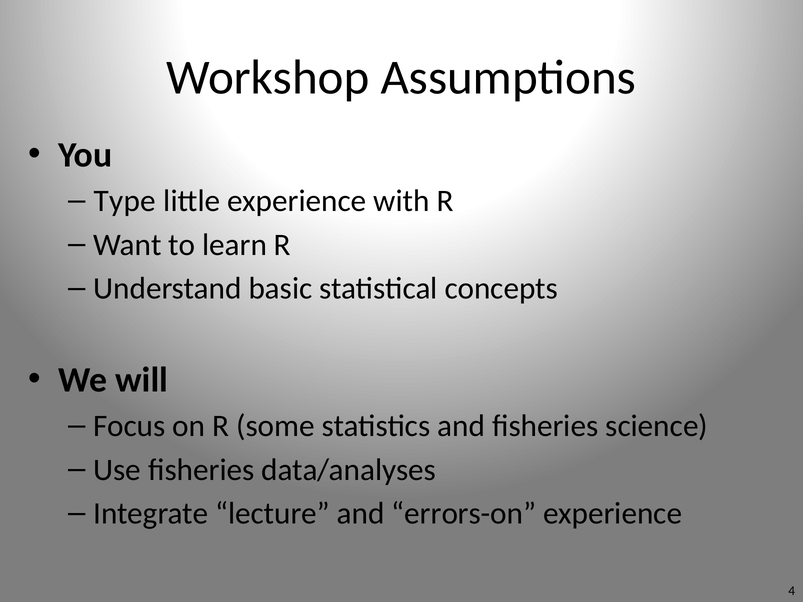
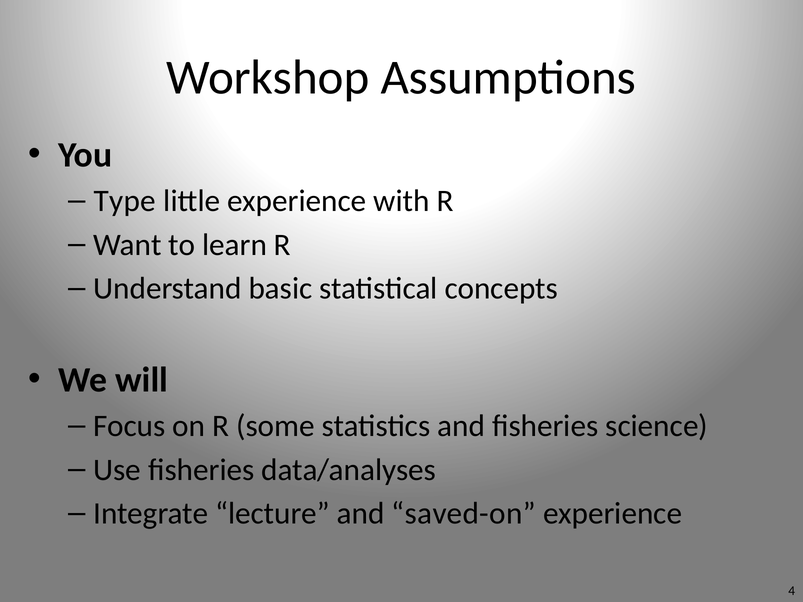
errors-on: errors-on -> saved-on
